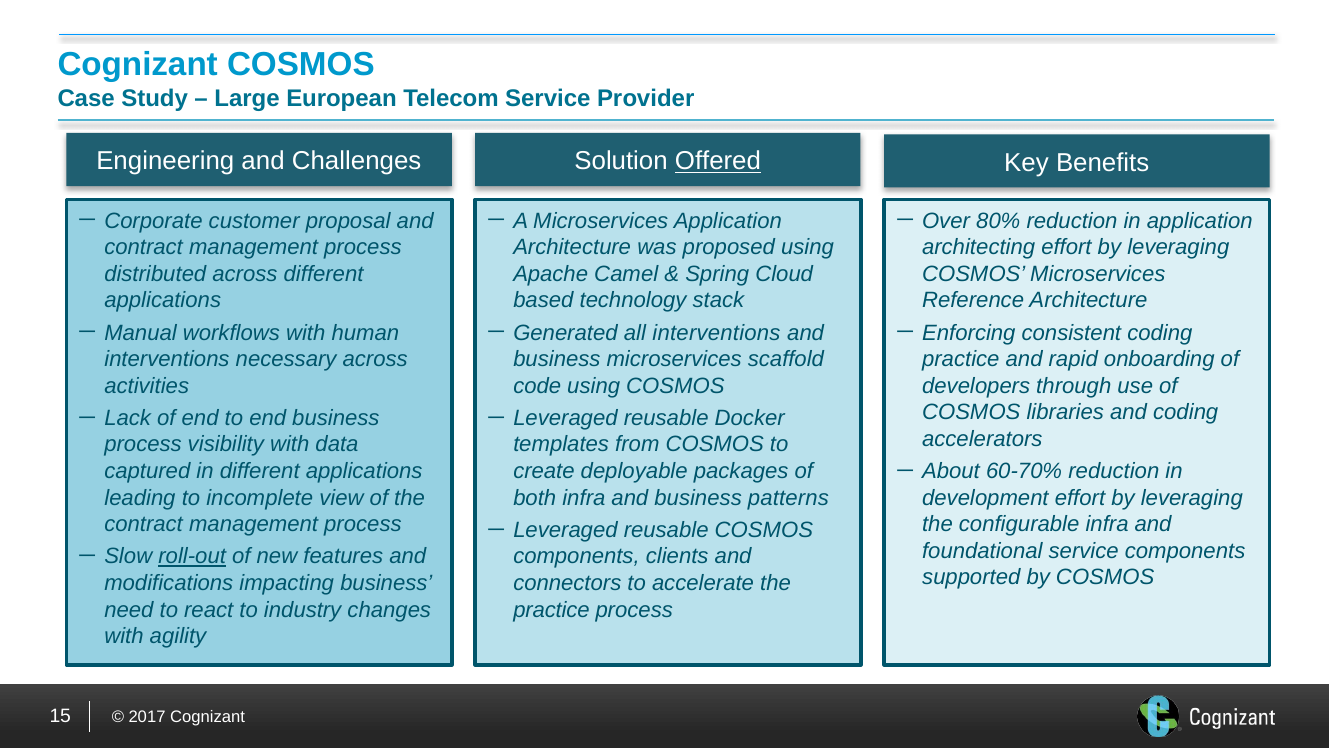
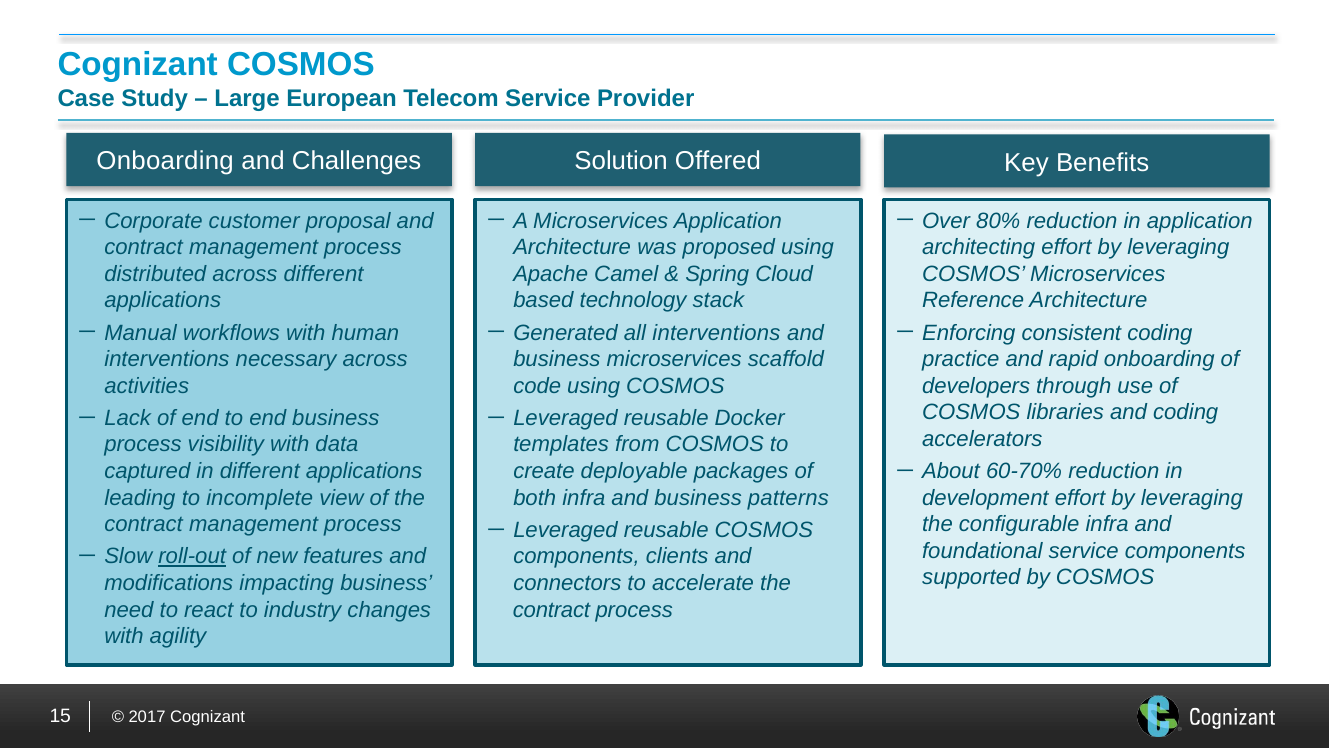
Engineering at (165, 161): Engineering -> Onboarding
Offered underline: present -> none
practice at (551, 609): practice -> contract
